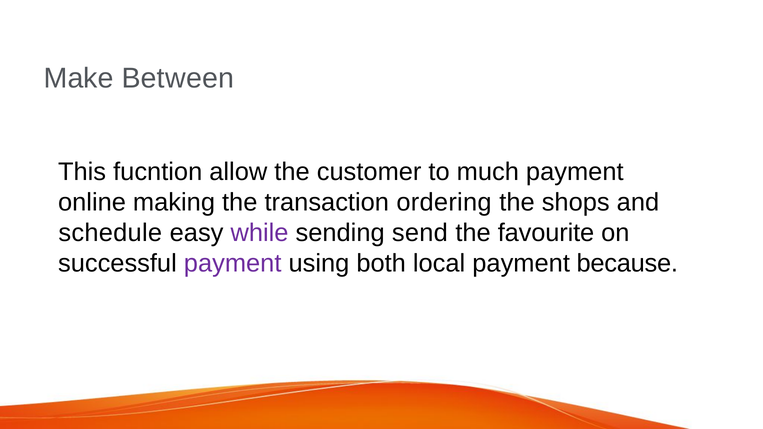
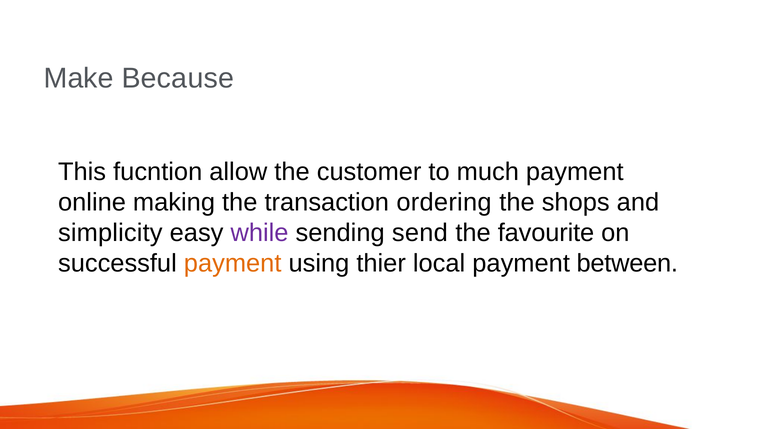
Between: Between -> Because
schedule: schedule -> simplicity
payment at (233, 264) colour: purple -> orange
both: both -> thier
because: because -> between
